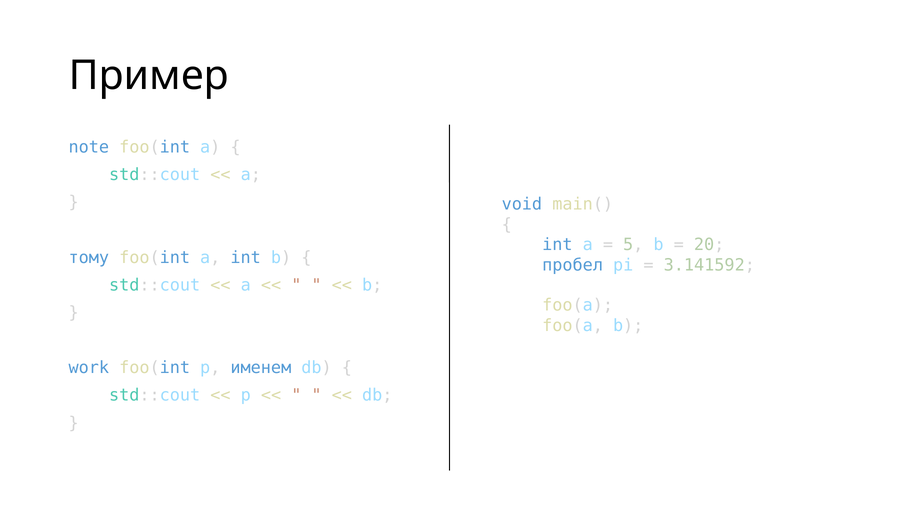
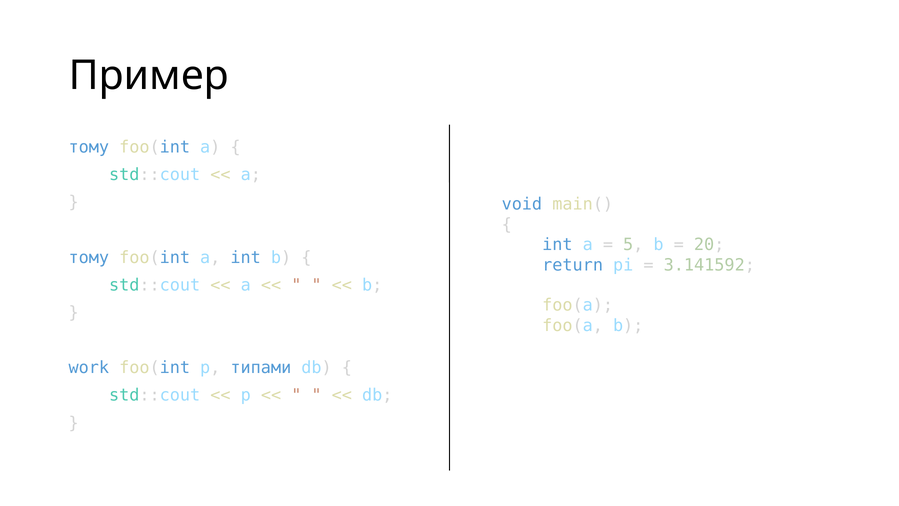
note at (89, 147): note -> тому
пробел: пробел -> return
именем: именем -> типами
